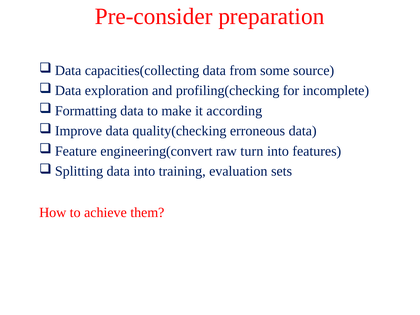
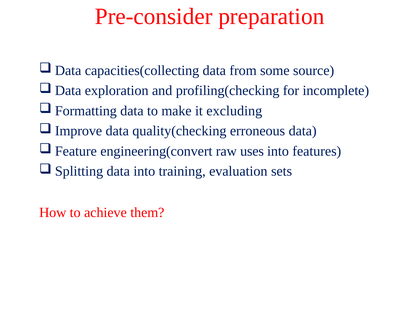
according: according -> excluding
turn: turn -> uses
